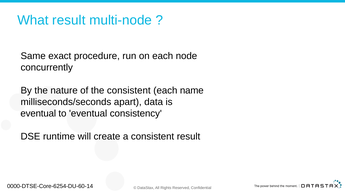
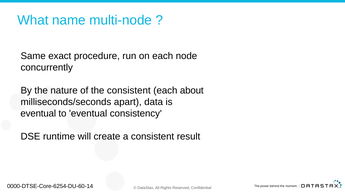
What result: result -> name
name: name -> about
